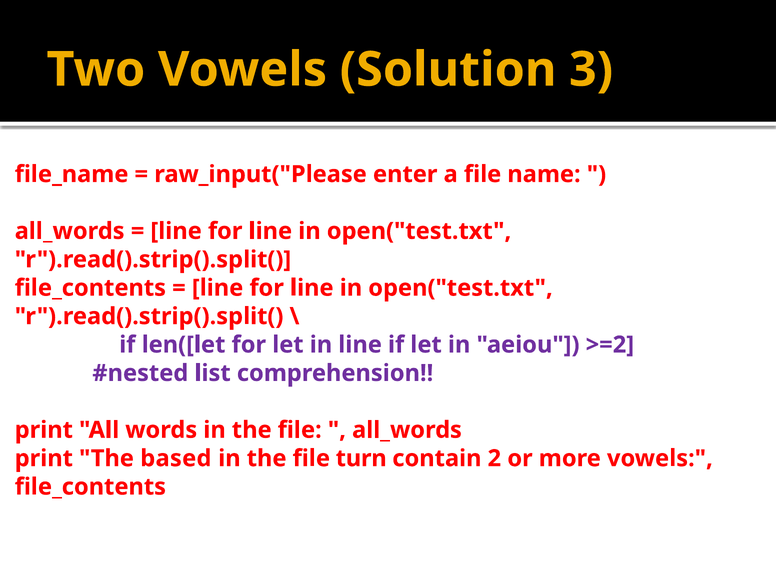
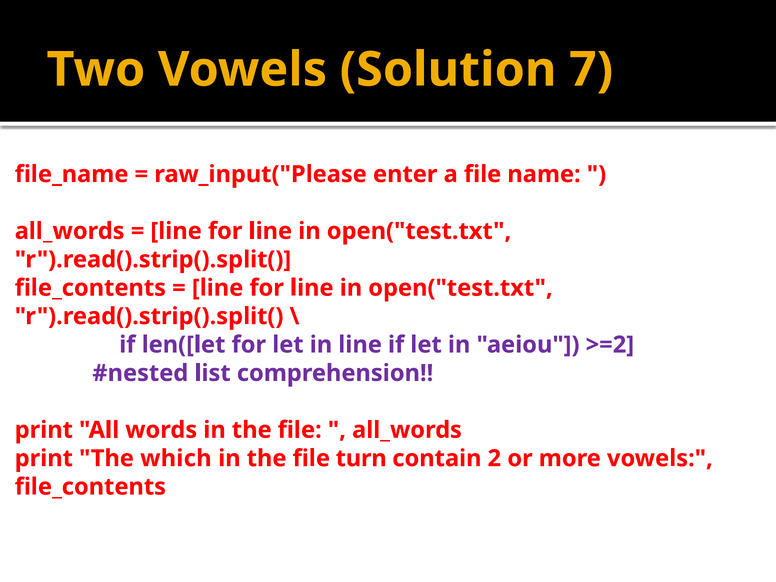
3: 3 -> 7
based: based -> which
